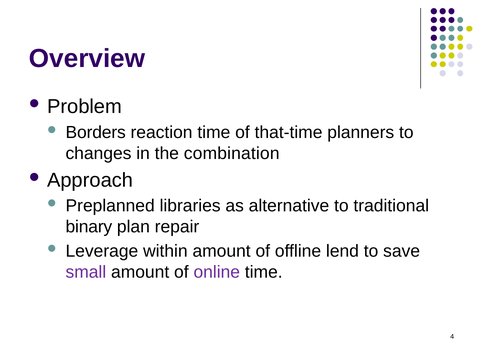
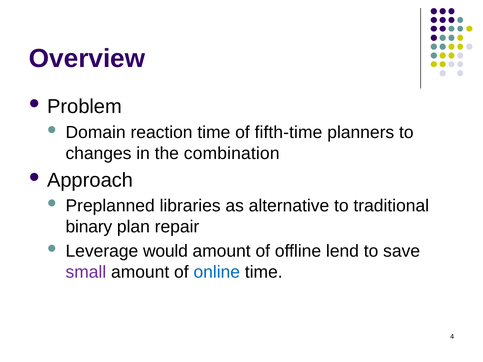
Borders: Borders -> Domain
that-time: that-time -> fifth-time
within: within -> would
online colour: purple -> blue
